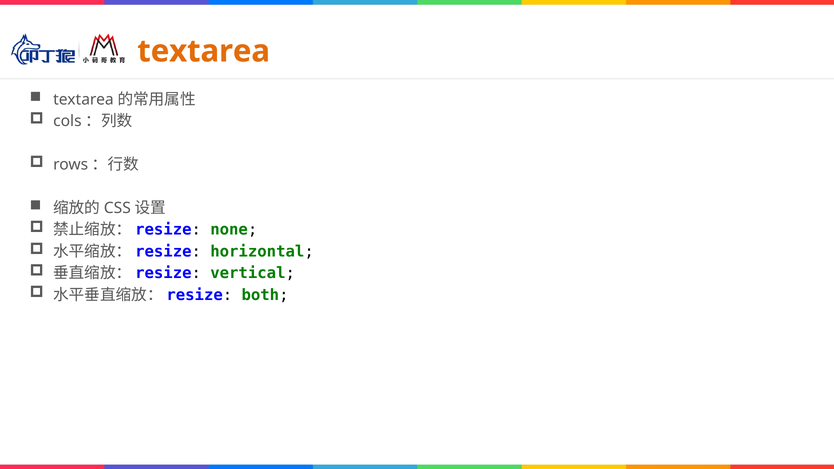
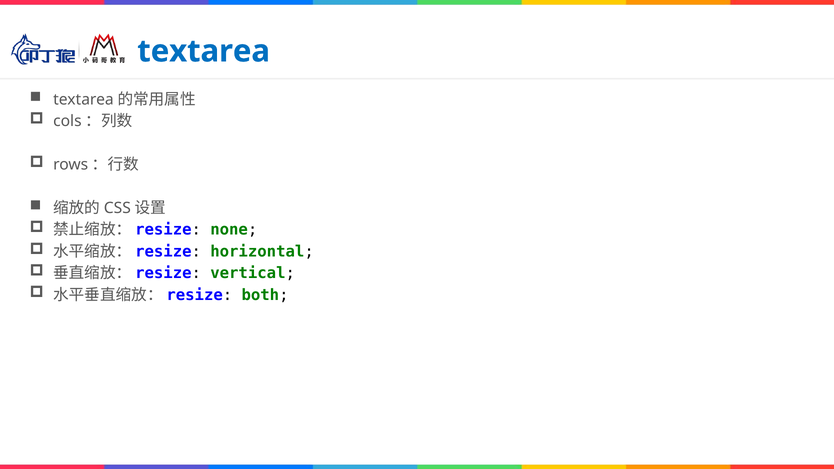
textarea colour: orange -> blue
